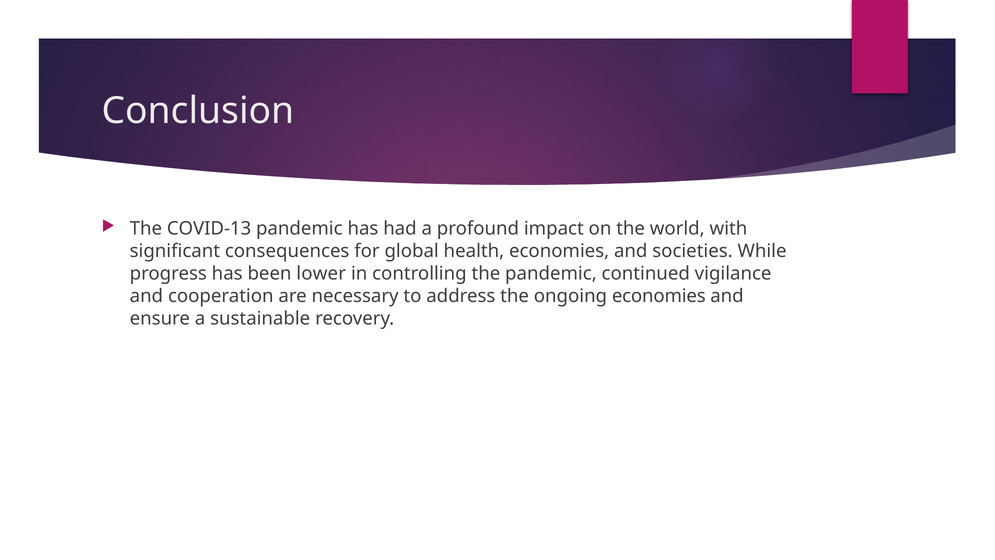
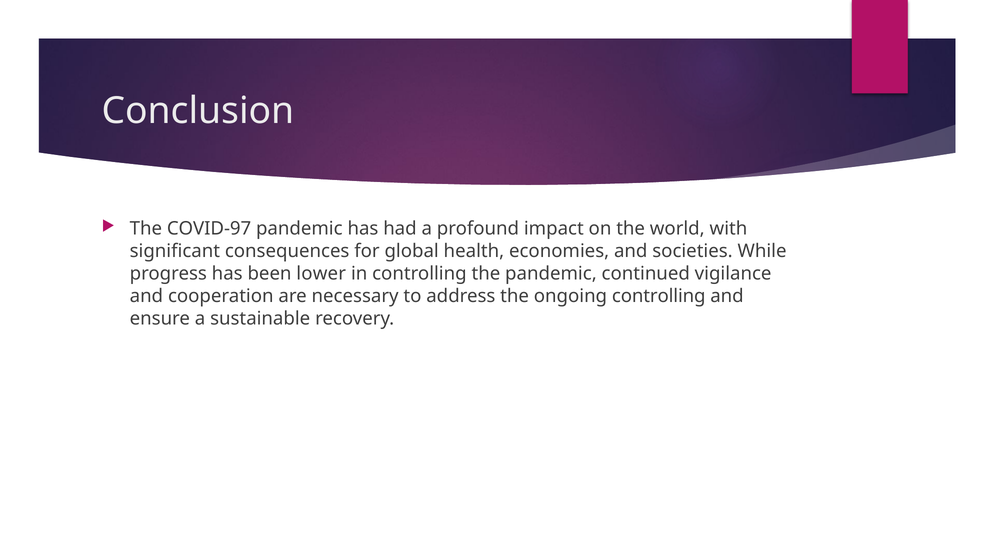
COVID-13: COVID-13 -> COVID-97
ongoing economies: economies -> controlling
